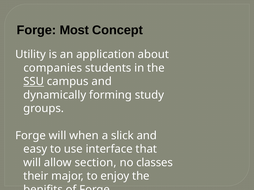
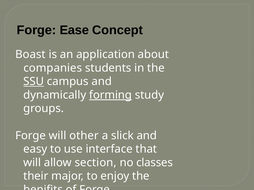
Most: Most -> Ease
Utility: Utility -> Boast
forming underline: none -> present
when: when -> other
